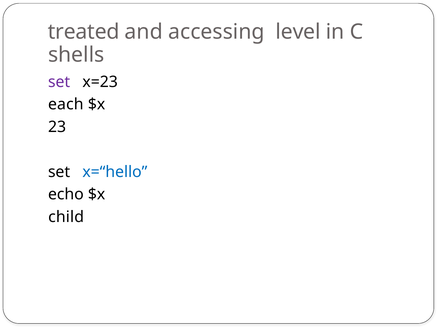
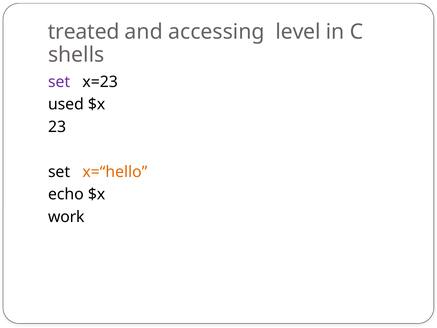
each: each -> used
x=“hello colour: blue -> orange
child: child -> work
